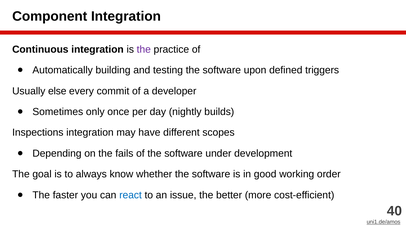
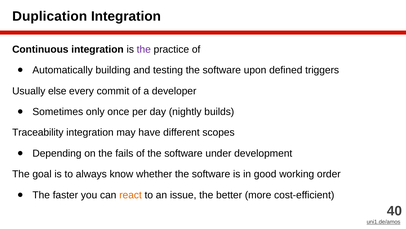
Component: Component -> Duplication
Inspections: Inspections -> Traceability
react colour: blue -> orange
